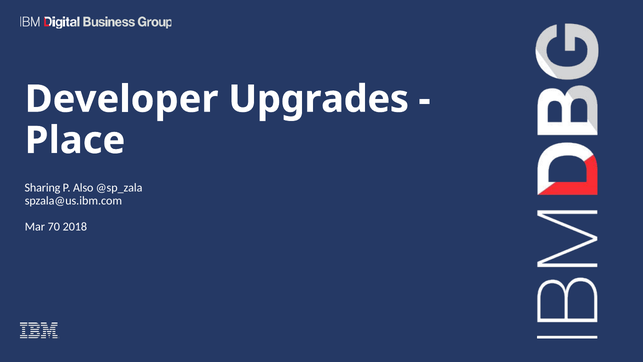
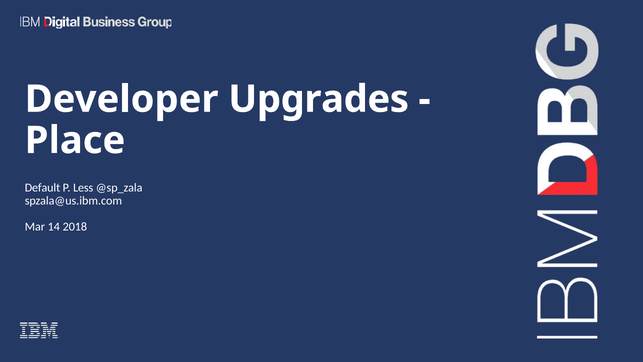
Sharing: Sharing -> Default
Also: Also -> Less
70: 70 -> 14
